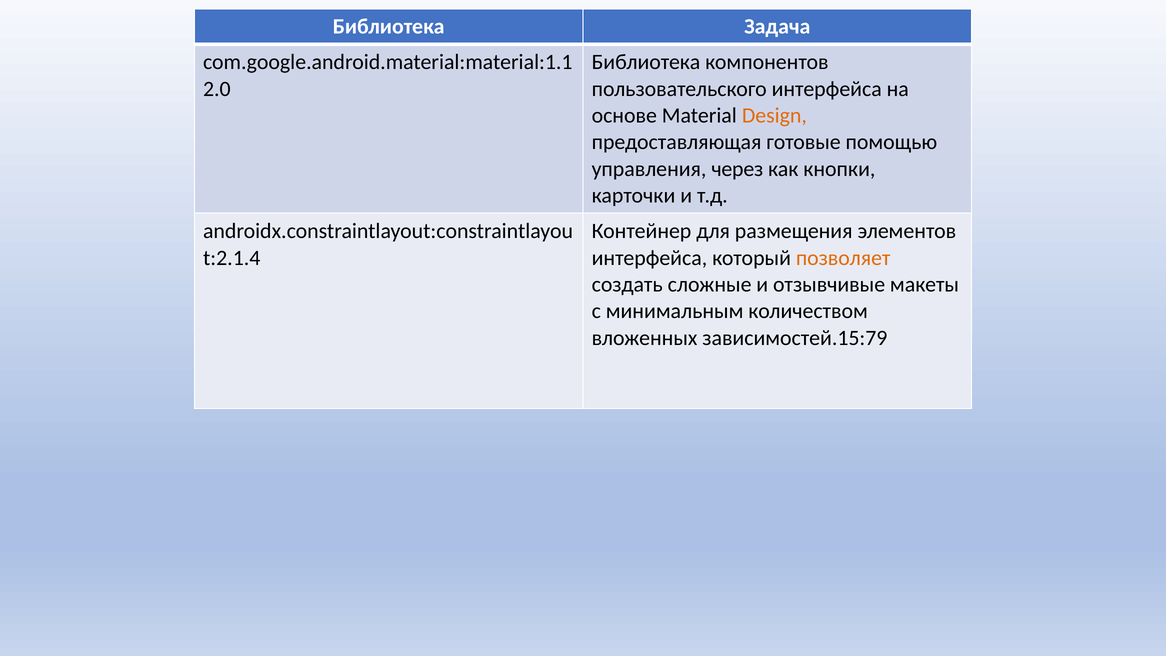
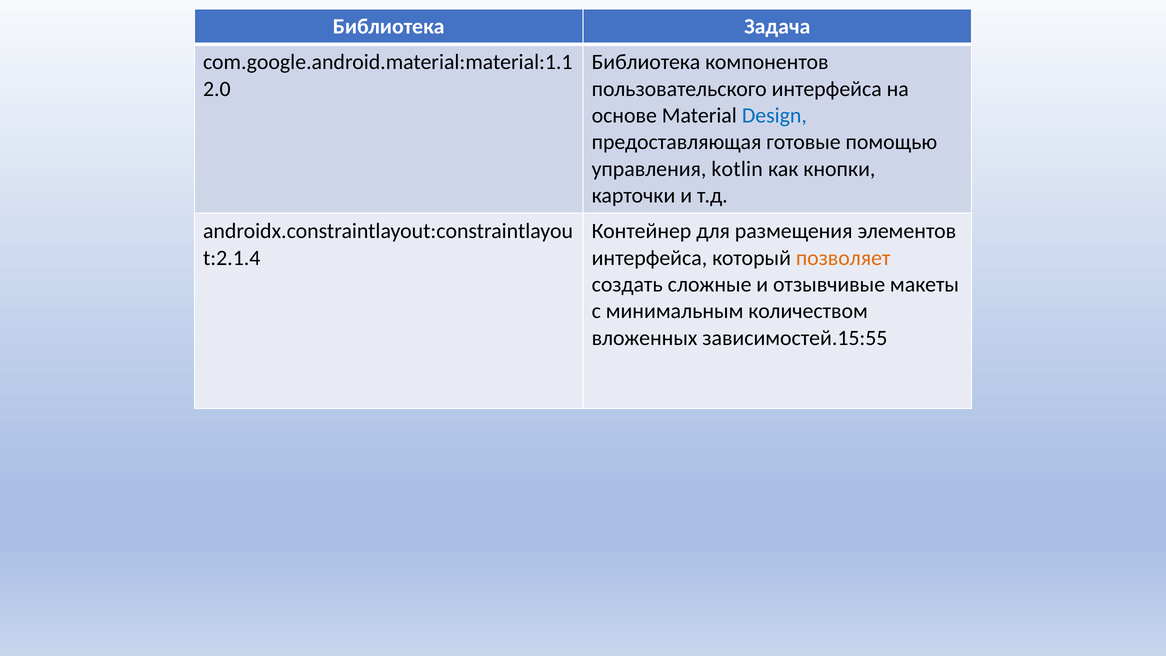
Design colour: orange -> blue
через: через -> kotlin
зависимостей.15:79: зависимостей.15:79 -> зависимостей.15:55
